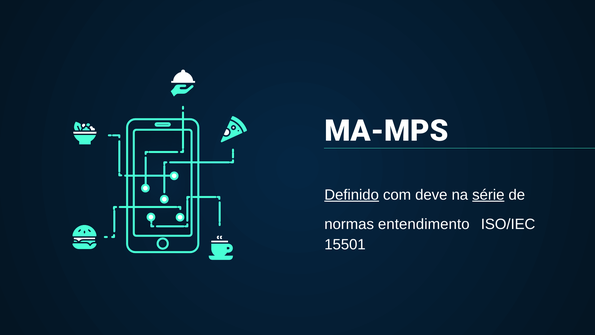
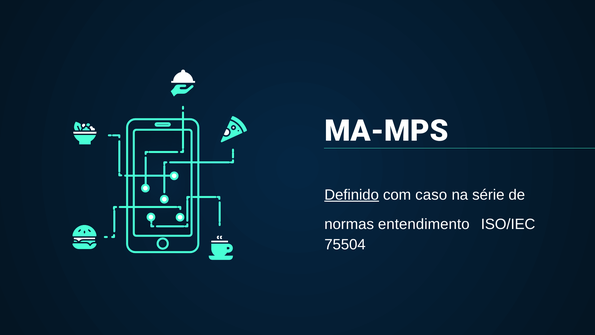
deve: deve -> caso
série underline: present -> none
15501: 15501 -> 75504
